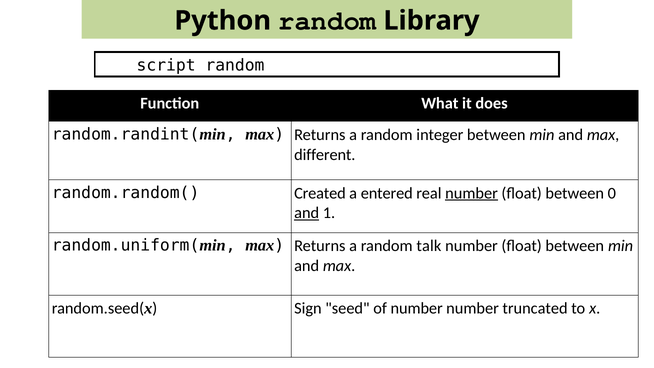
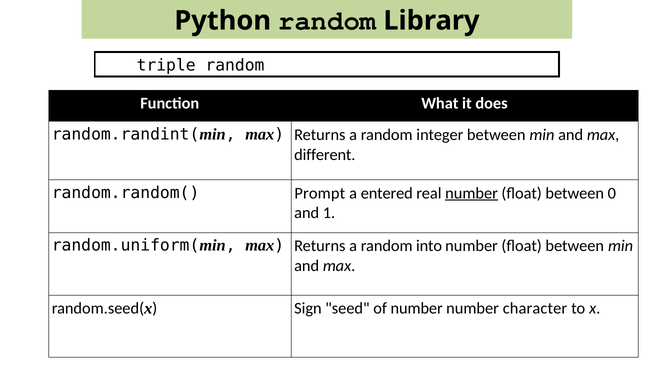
script: script -> triple
Created: Created -> Prompt
and at (307, 213) underline: present -> none
talk: talk -> into
truncated: truncated -> character
